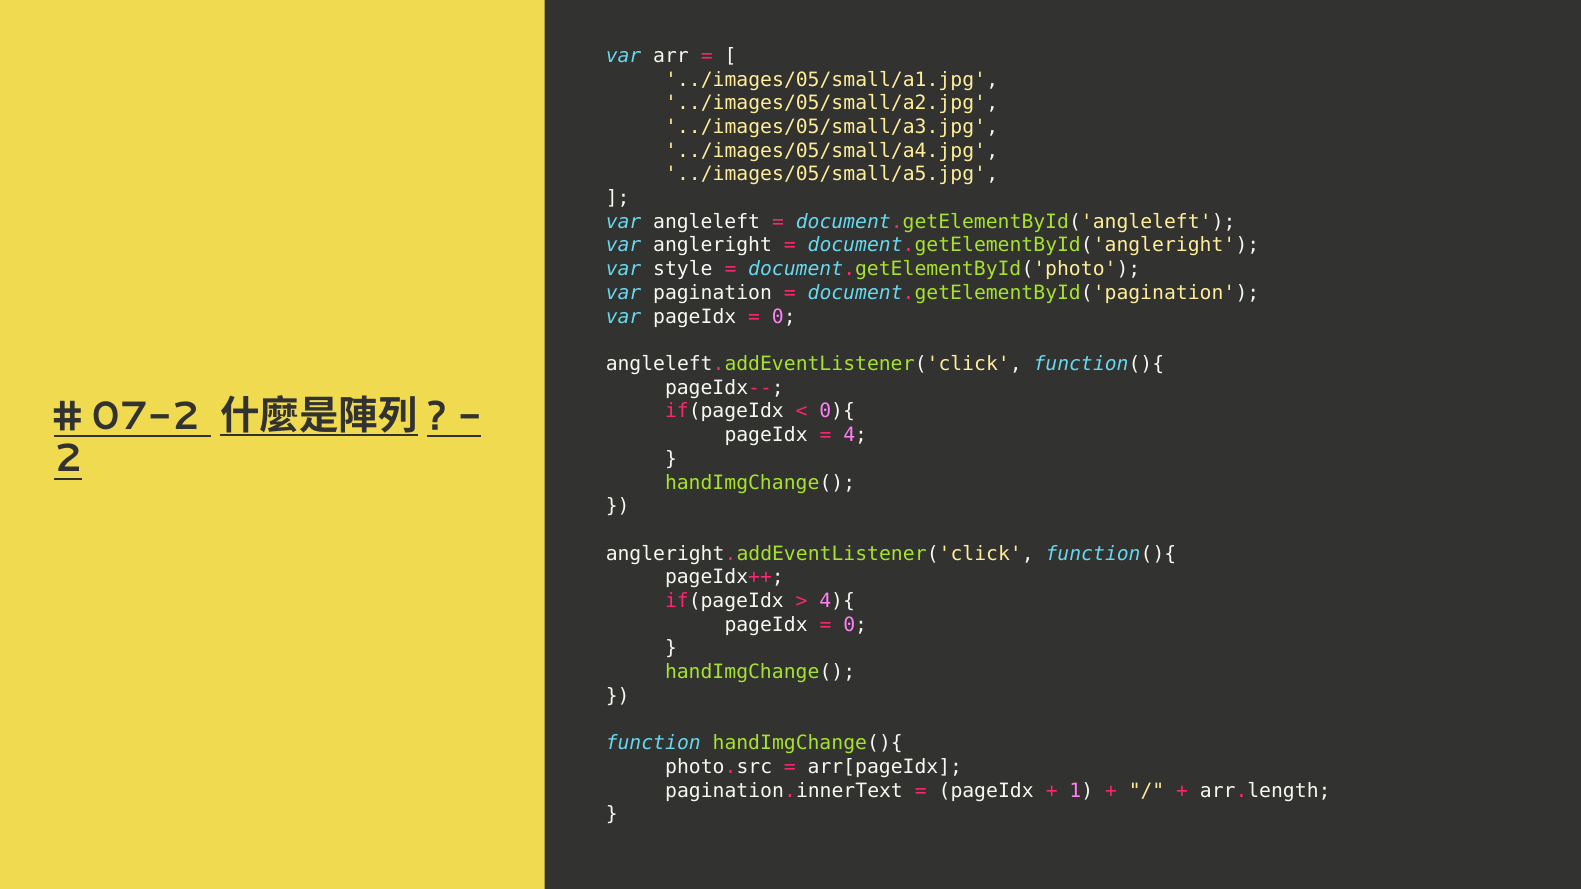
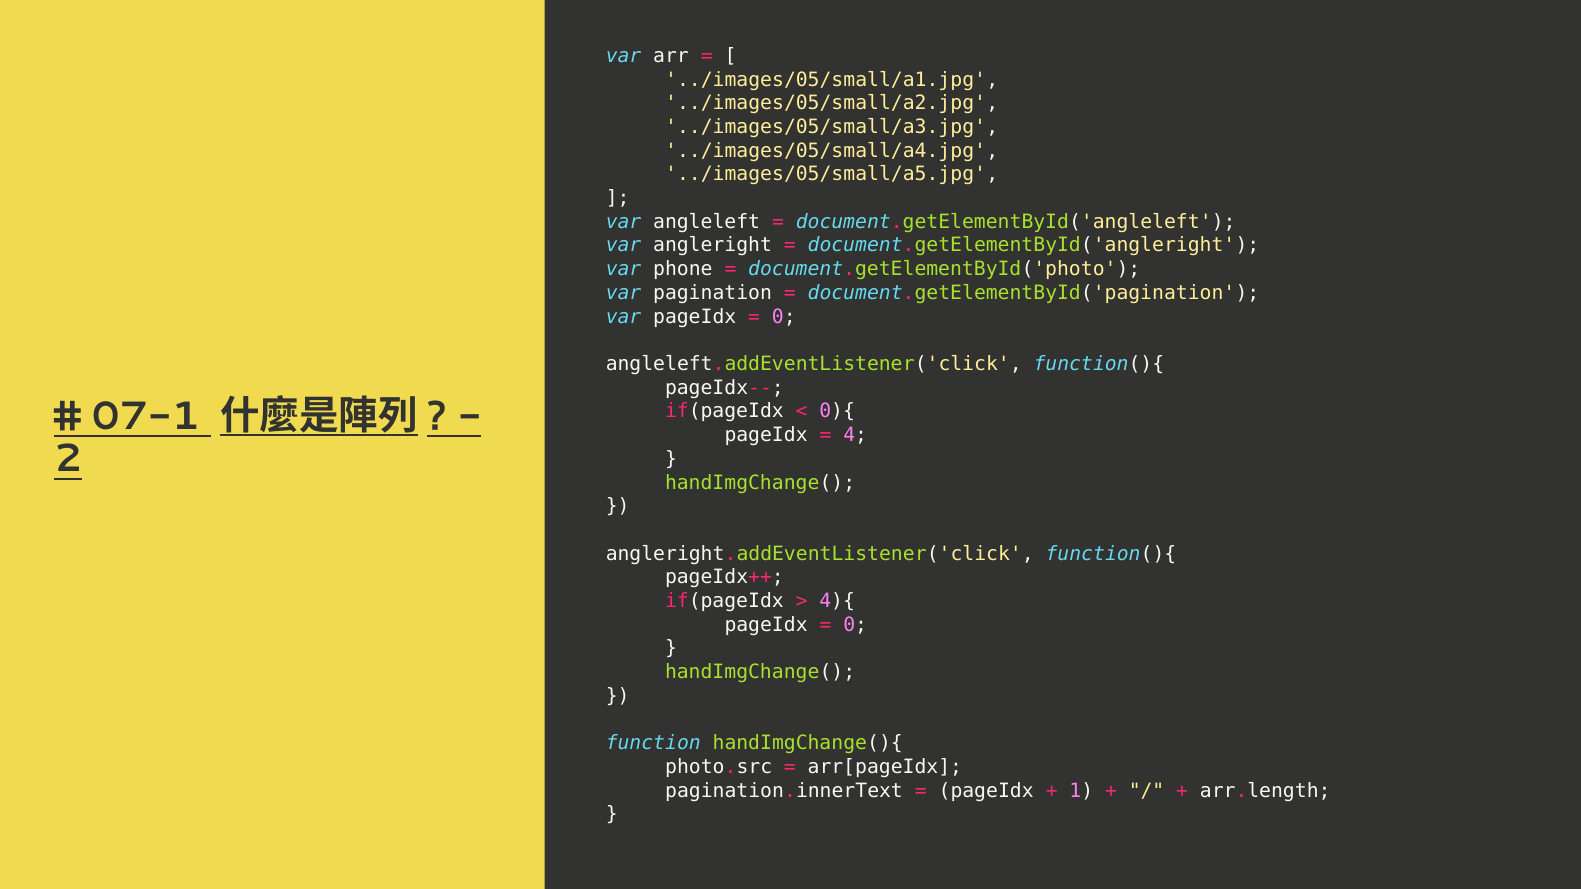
style: style -> phone
07-2: 07-2 -> 07-1
